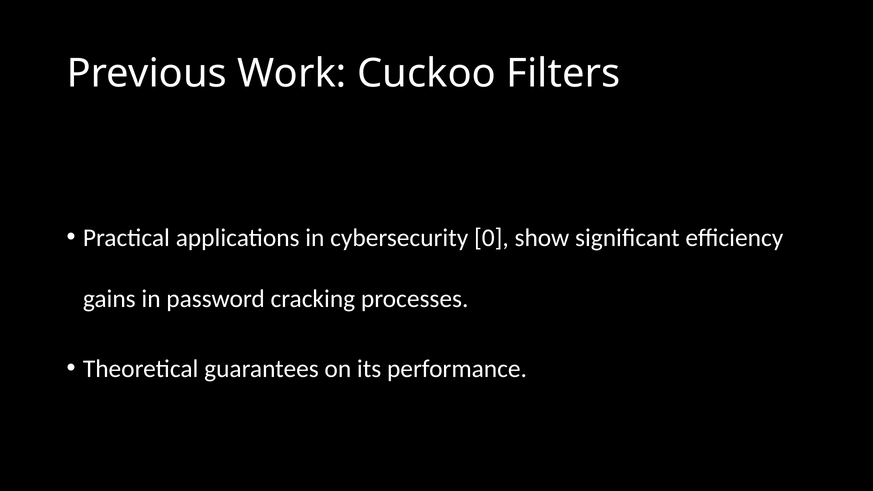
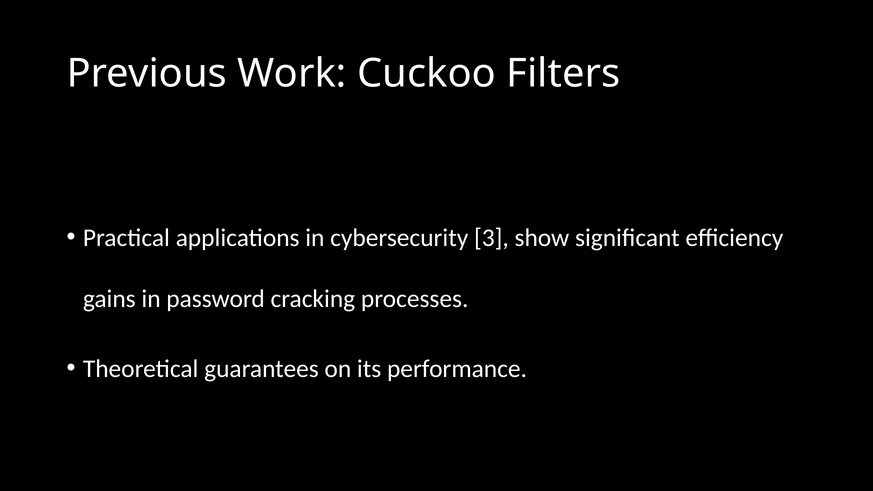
0: 0 -> 3
